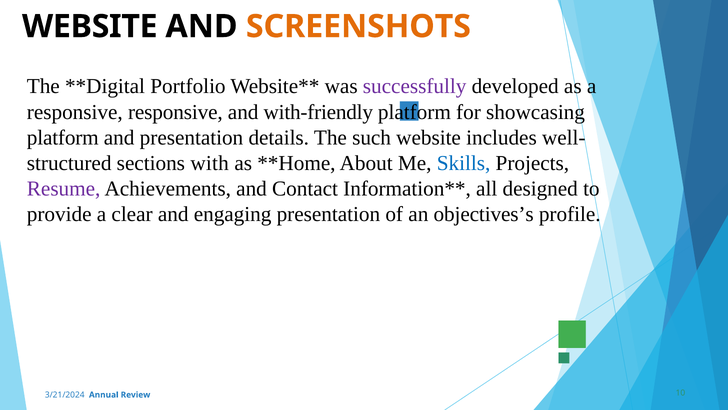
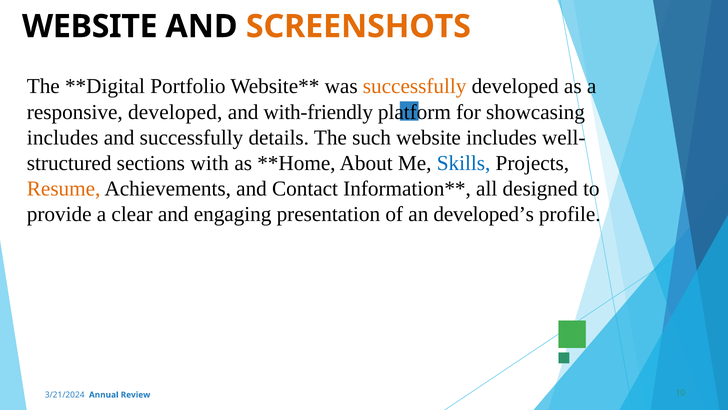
successfully at (415, 86) colour: purple -> orange
responsive responsive: responsive -> developed
platform at (63, 137): platform -> includes
and presentation: presentation -> successfully
Resume colour: purple -> orange
objectives’s: objectives’s -> developed’s
